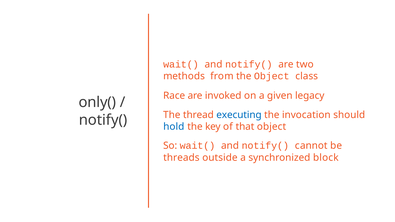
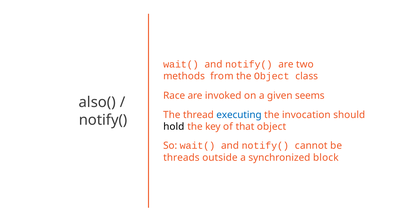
legacy: legacy -> seems
only(: only( -> also(
hold colour: blue -> black
